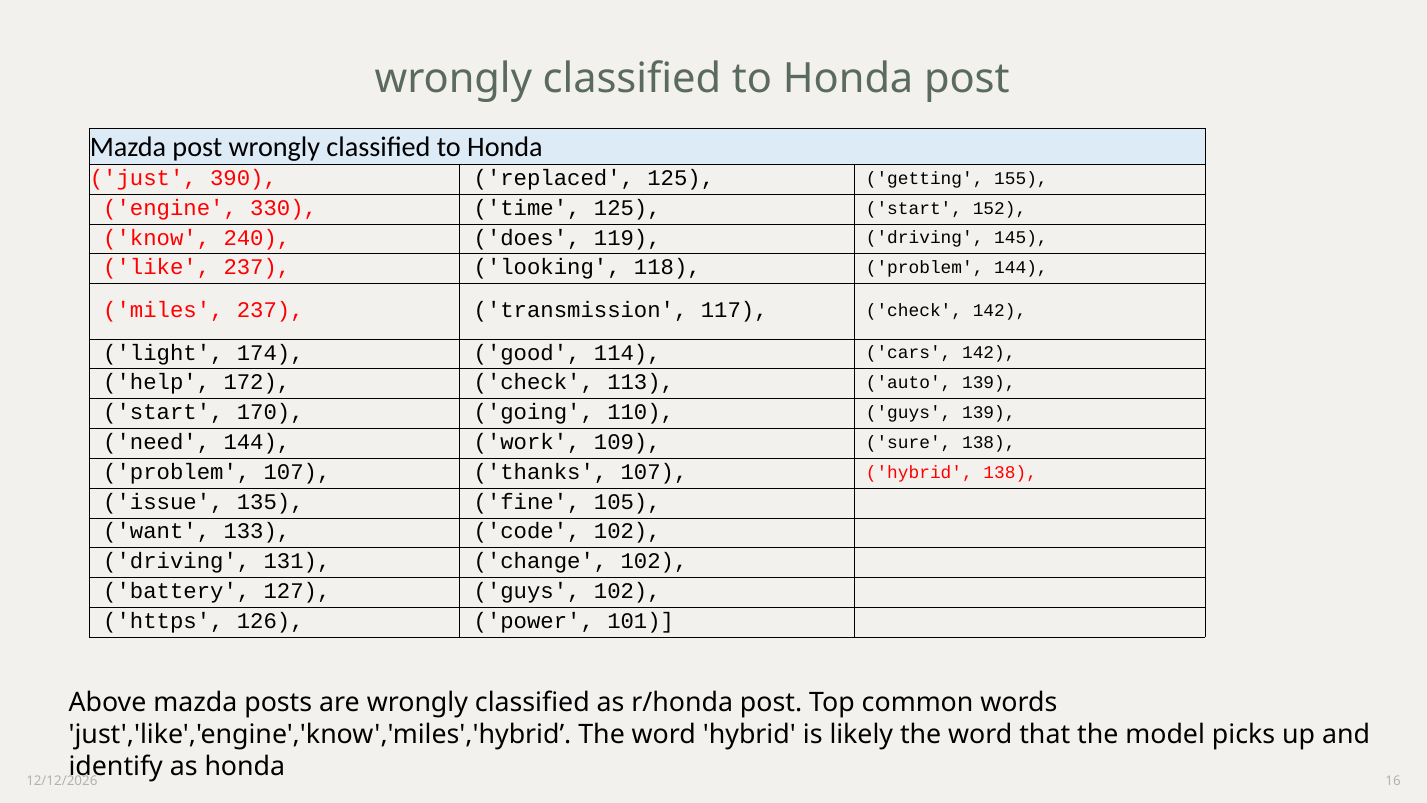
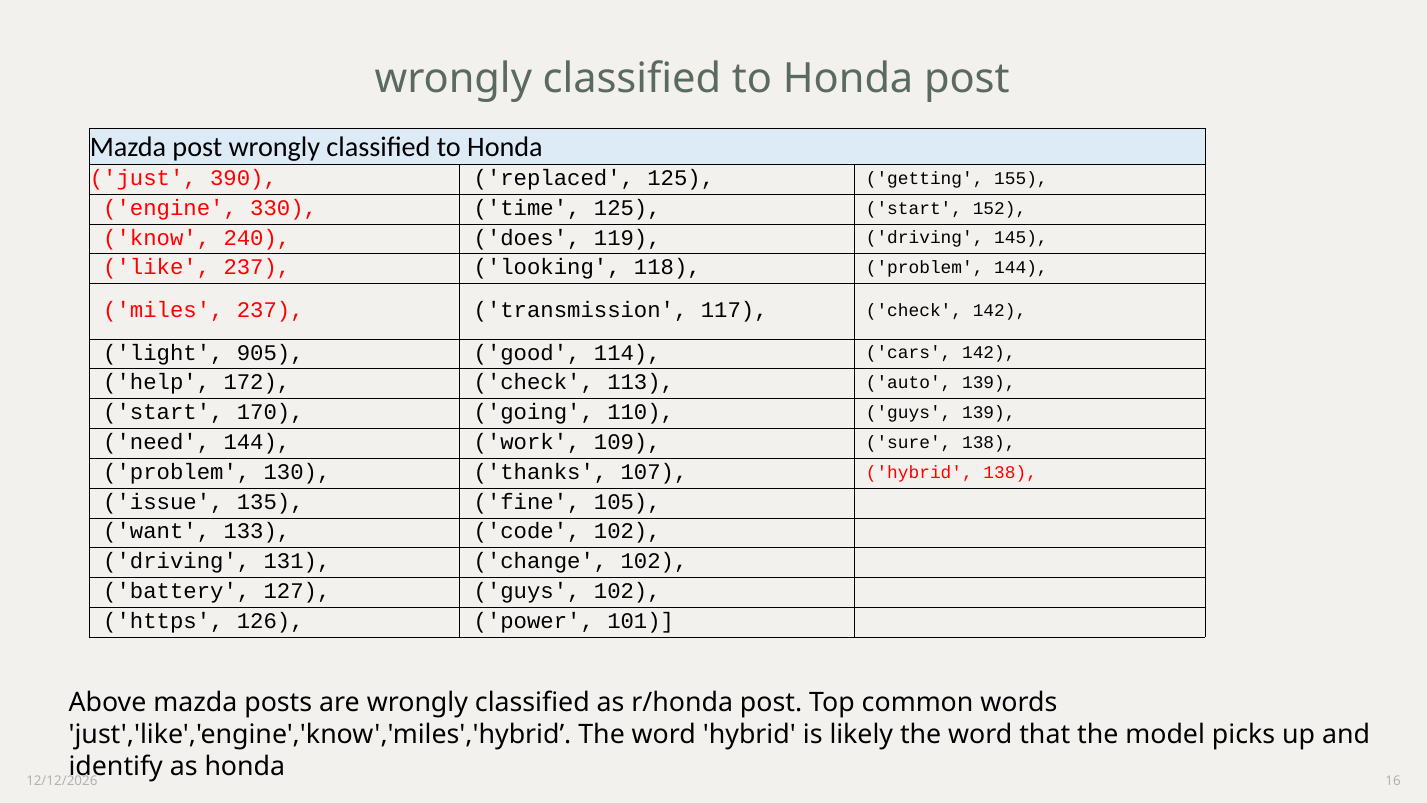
174: 174 -> 905
problem 107: 107 -> 130
